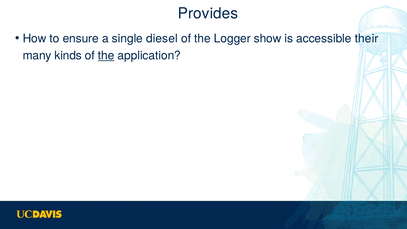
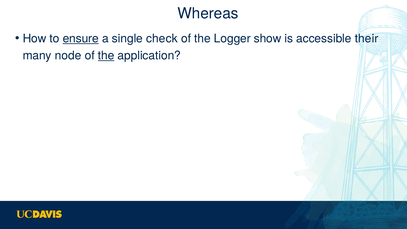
Provides: Provides -> Whereas
ensure underline: none -> present
diesel: diesel -> check
kinds: kinds -> node
